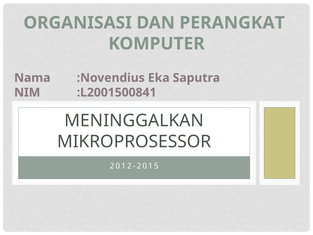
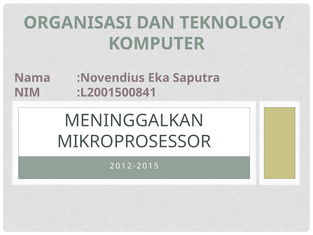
PERANGKAT: PERANGKAT -> TEKNOLOGY
